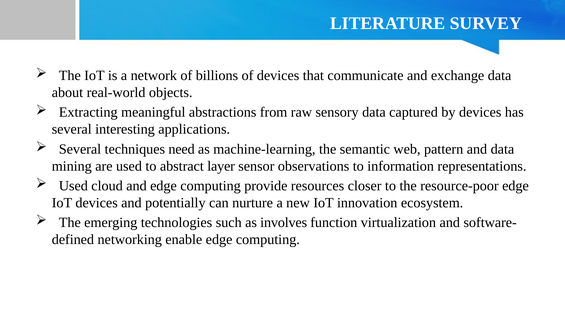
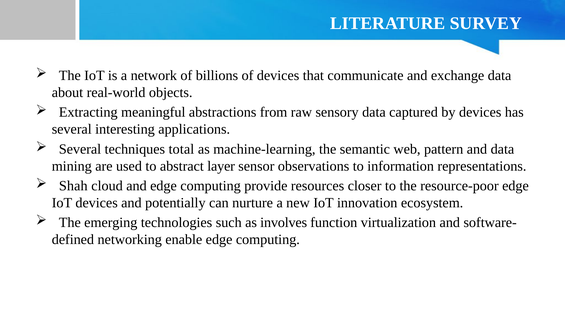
need: need -> total
Used at (73, 186): Used -> Shah
